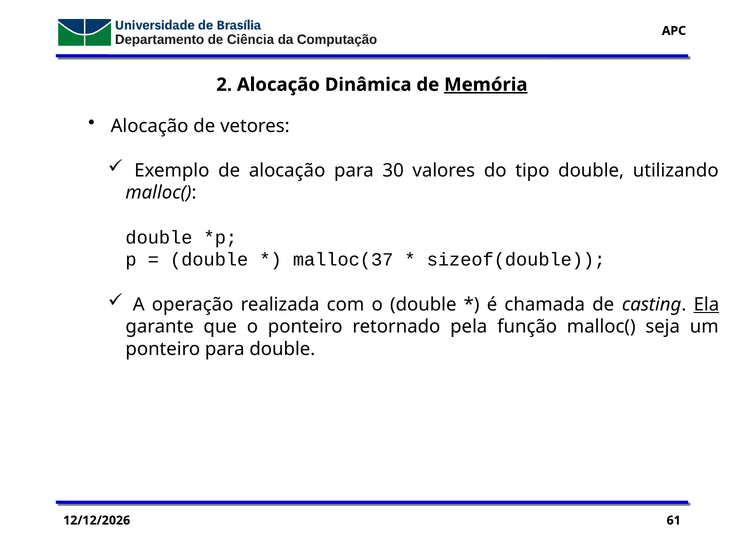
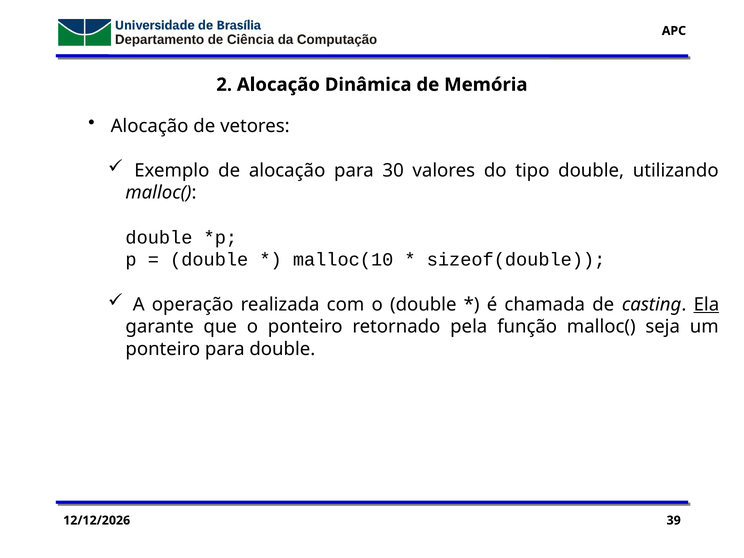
Memória underline: present -> none
malloc(37: malloc(37 -> malloc(10
61: 61 -> 39
